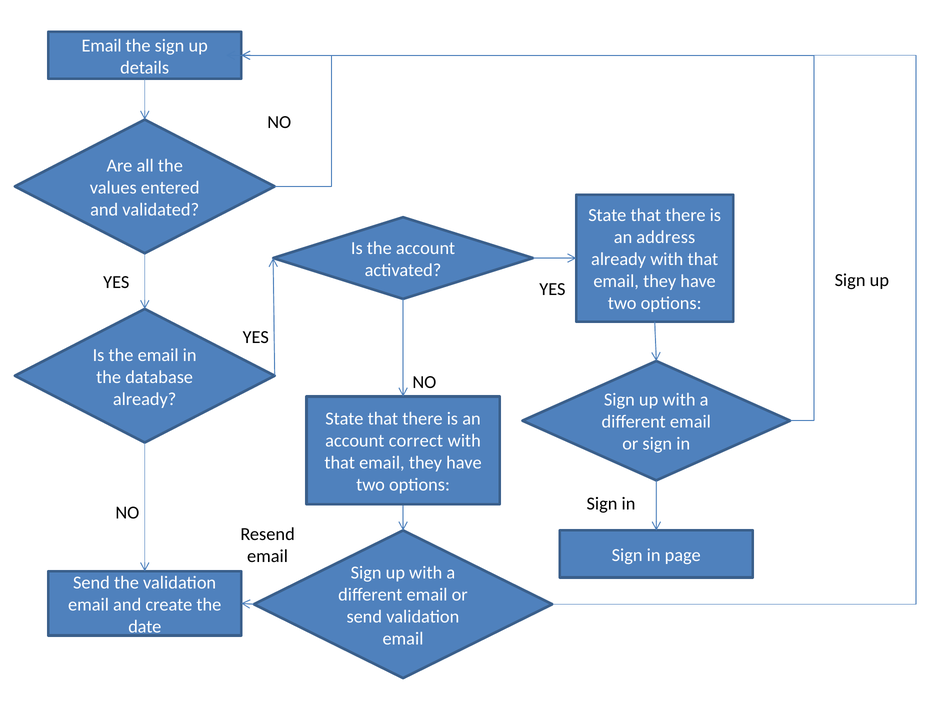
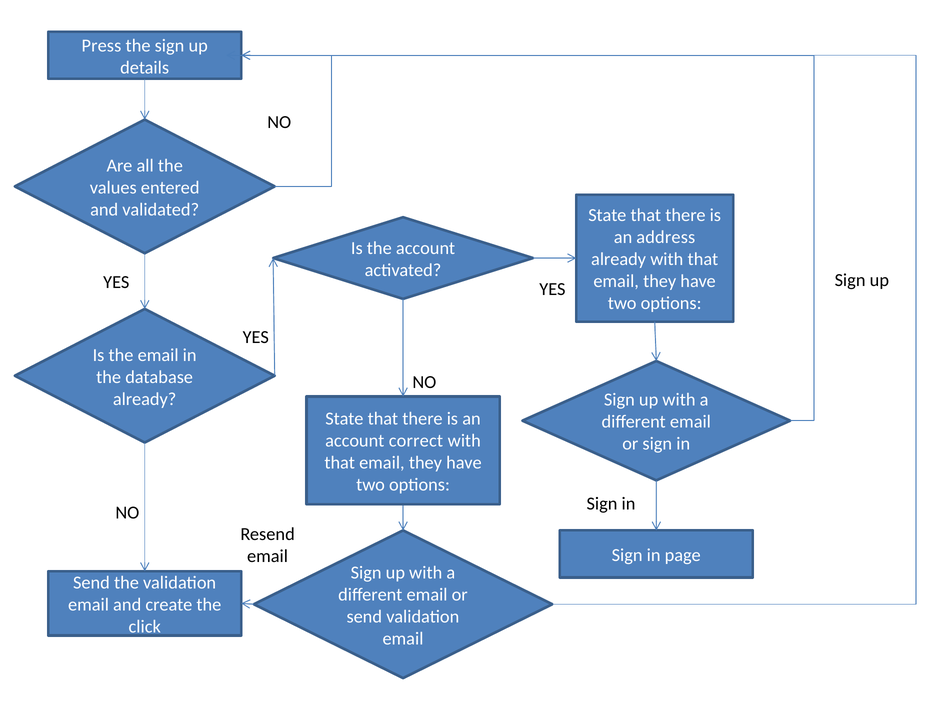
Email at (102, 46): Email -> Press
date: date -> click
